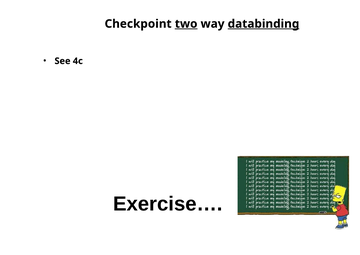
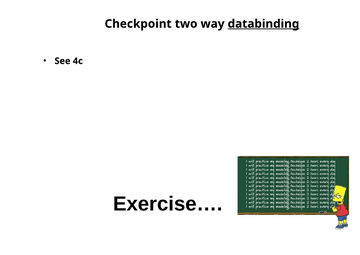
two underline: present -> none
